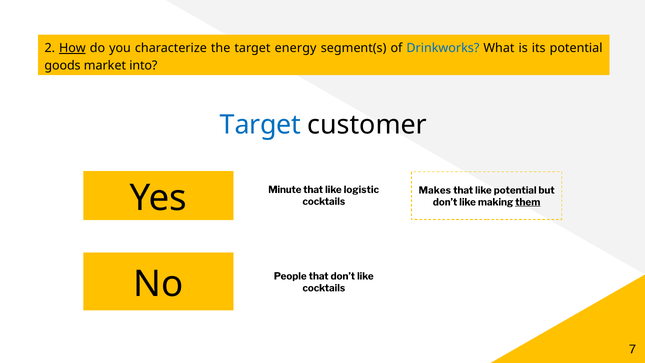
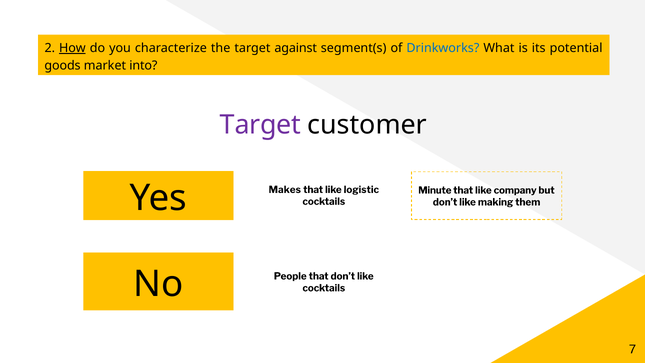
energy: energy -> against
Target at (261, 125) colour: blue -> purple
Minute: Minute -> Makes
Makes: Makes -> Minute
like potential: potential -> company
them underline: present -> none
